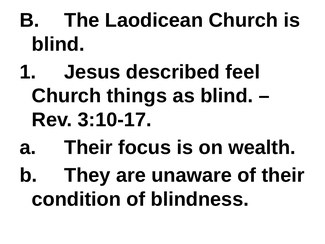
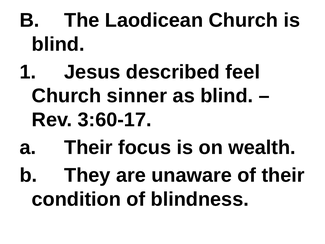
things: things -> sinner
3:10-17: 3:10-17 -> 3:60-17
